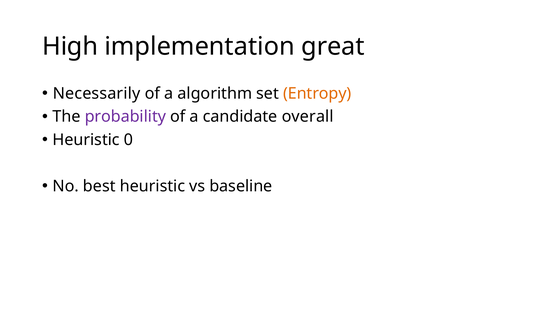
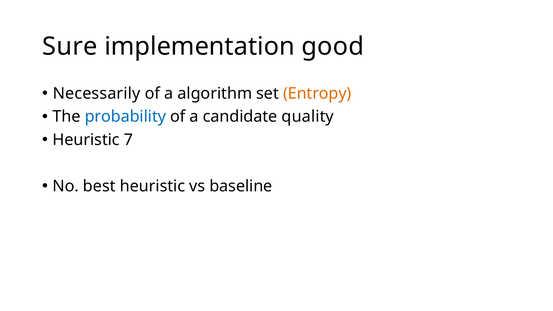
High: High -> Sure
great: great -> good
probability colour: purple -> blue
overall: overall -> quality
0: 0 -> 7
